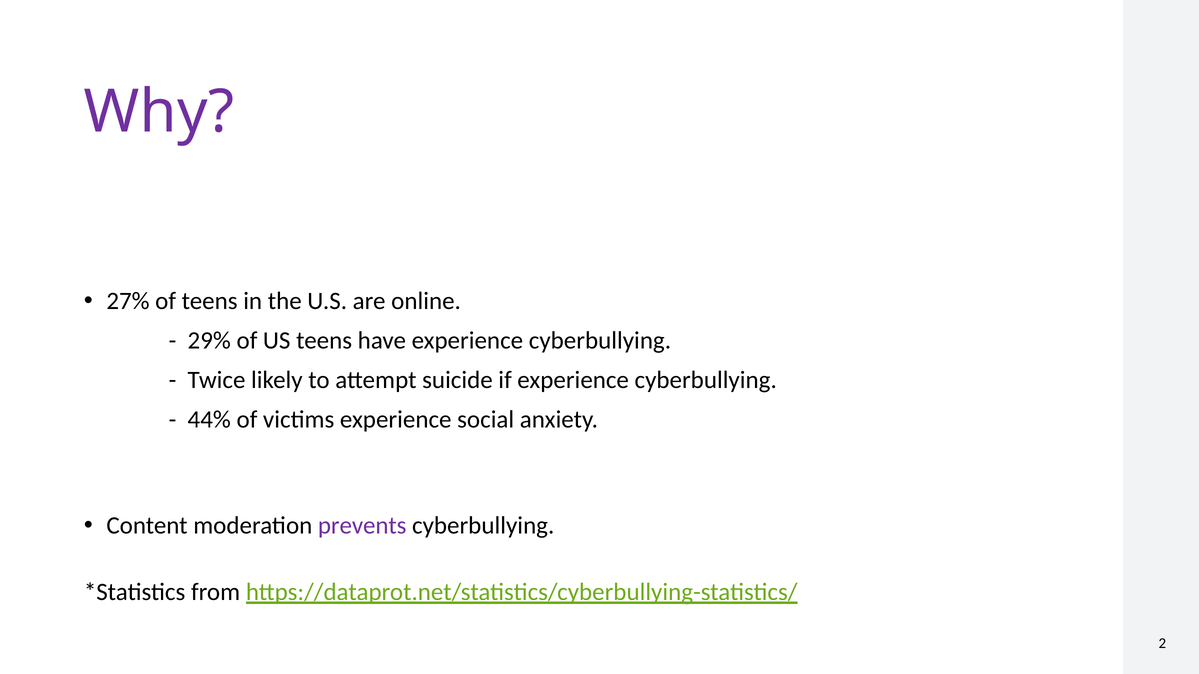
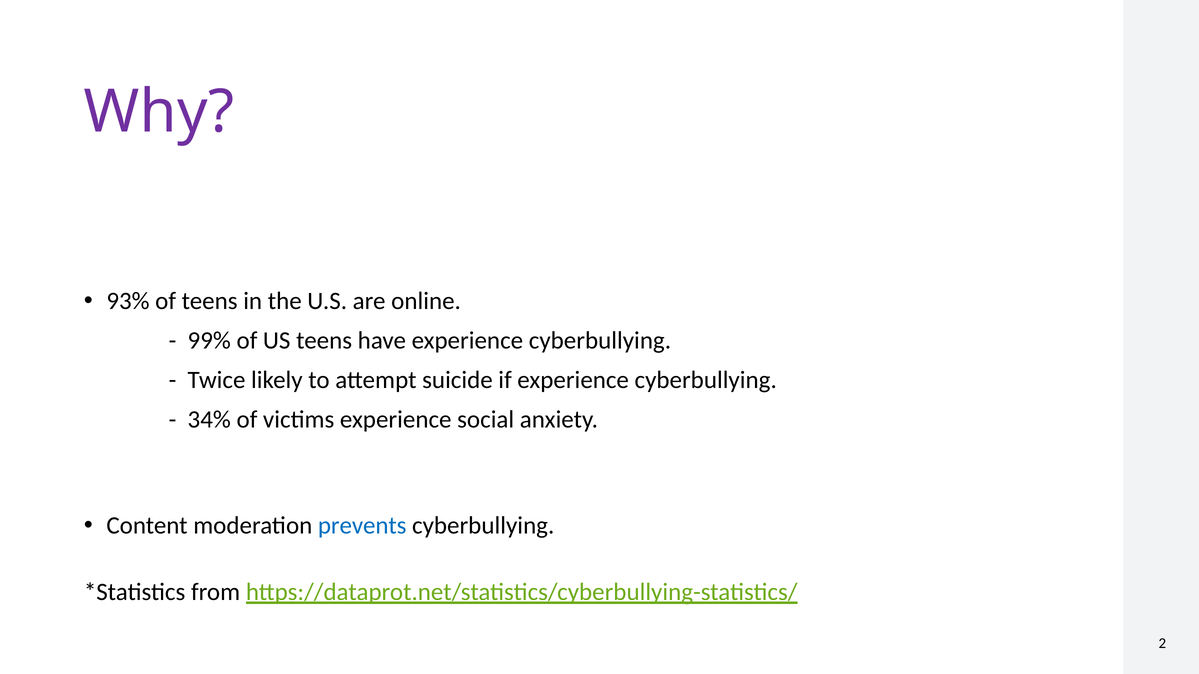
27%: 27% -> 93%
29%: 29% -> 99%
44%: 44% -> 34%
prevents colour: purple -> blue
